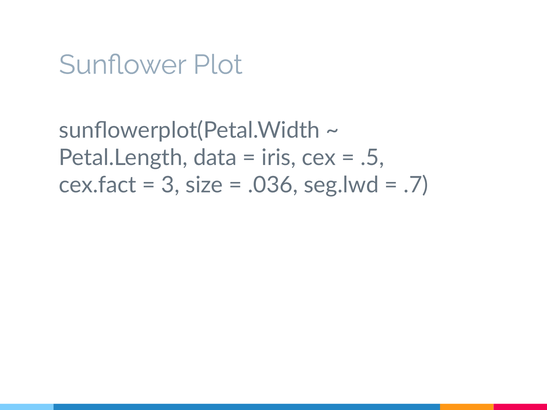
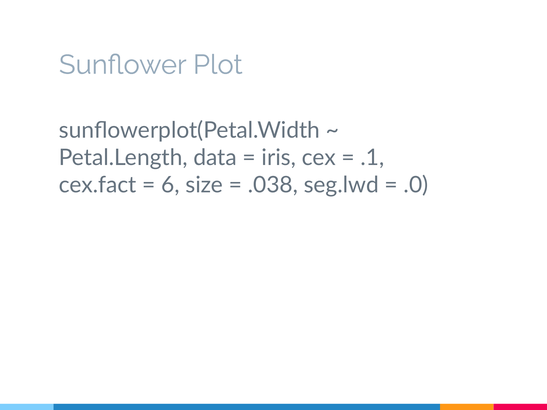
.5: .5 -> .1
3: 3 -> 6
.036: .036 -> .038
.7: .7 -> .0
